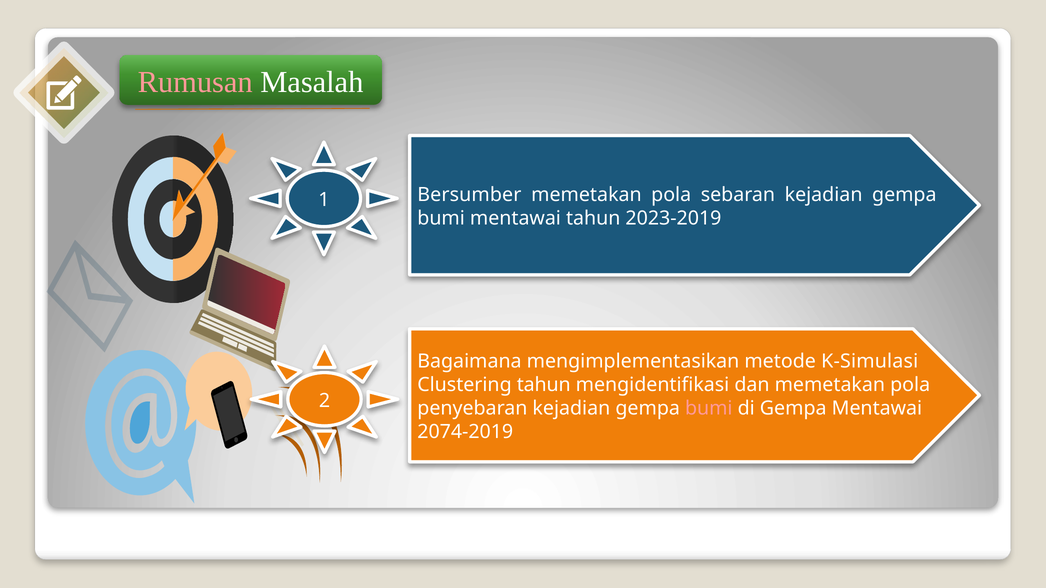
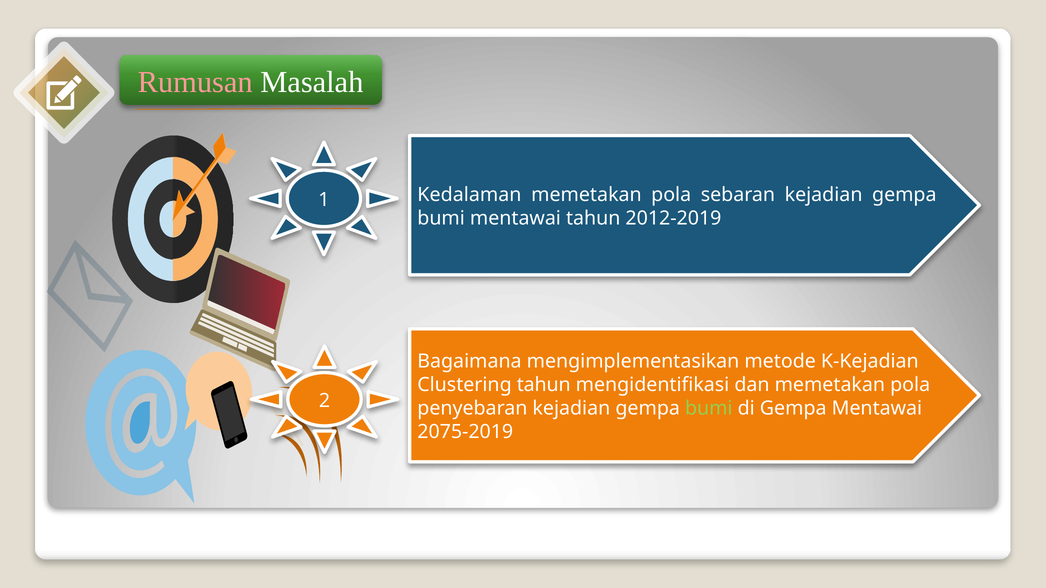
Bersumber: Bersumber -> Kedalaman
2023-2019: 2023-2019 -> 2012-2019
K-Simulasi: K-Simulasi -> K-Kejadian
bumi at (709, 409) colour: pink -> light green
2074-2019: 2074-2019 -> 2075-2019
